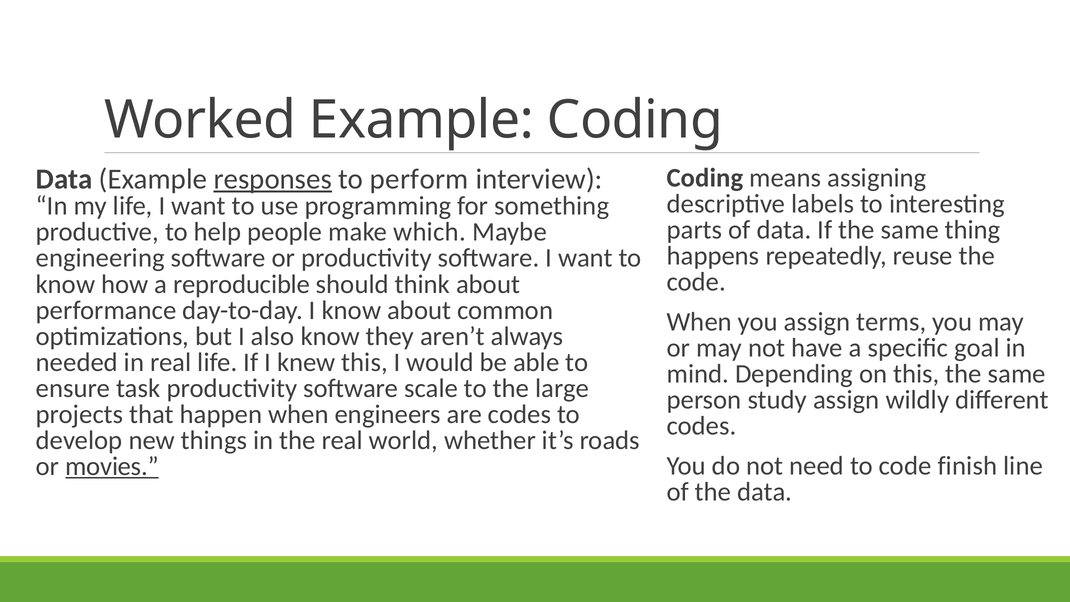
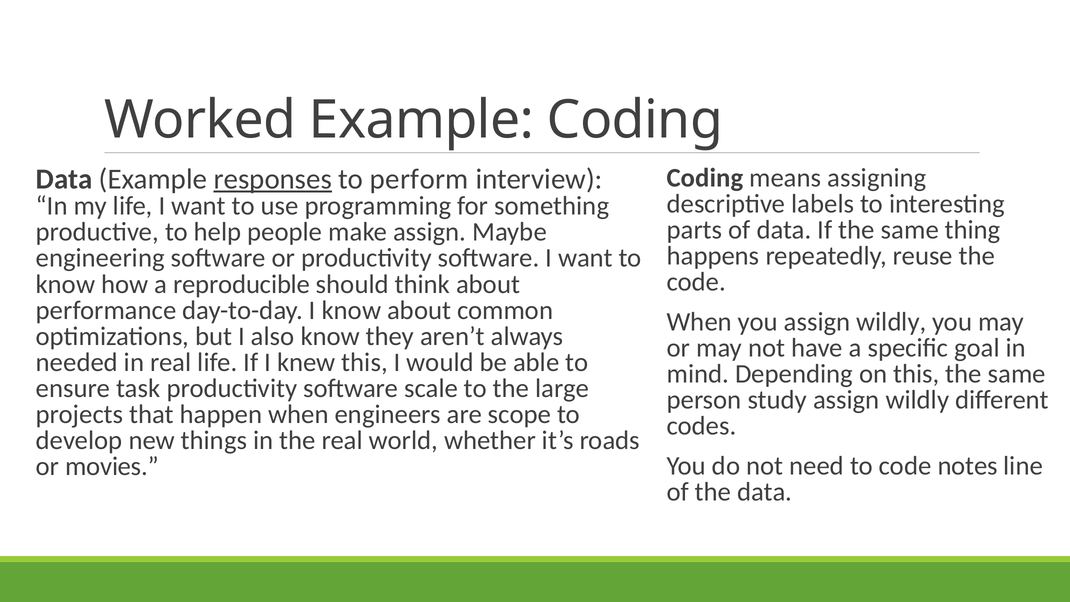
make which: which -> assign
you assign terms: terms -> wildly
are codes: codes -> scope
finish: finish -> notes
movies underline: present -> none
